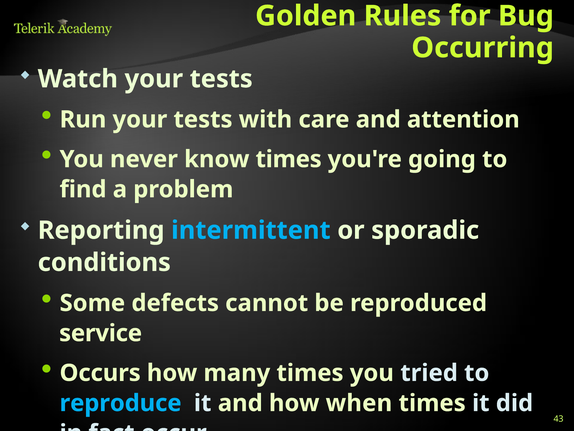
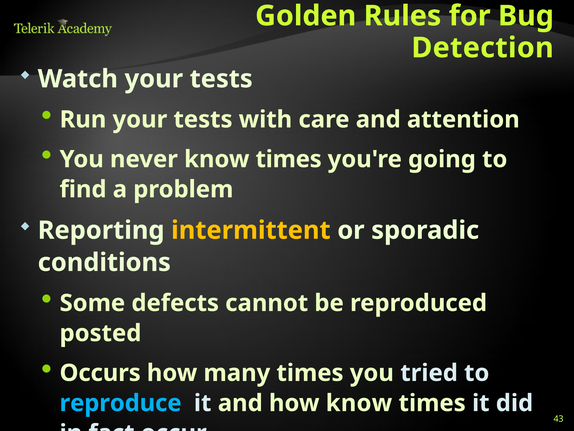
Occurring: Occurring -> Detection
intermittent colour: light blue -> yellow
service: service -> posted
how when: when -> know
